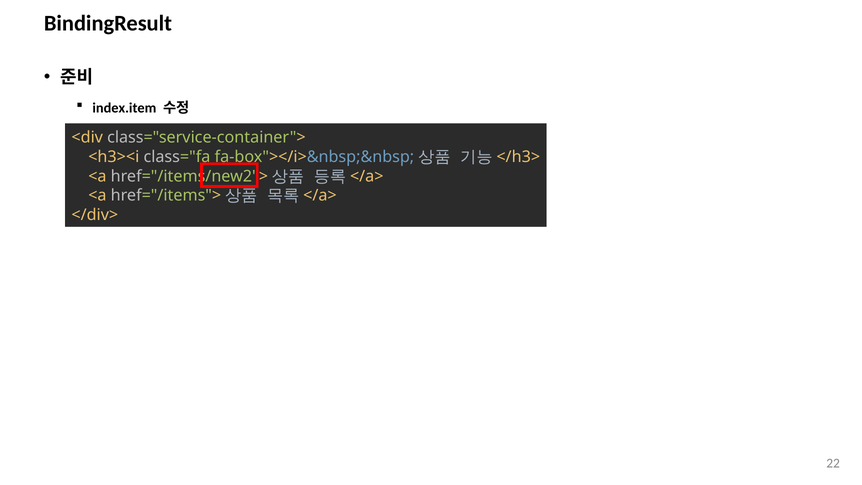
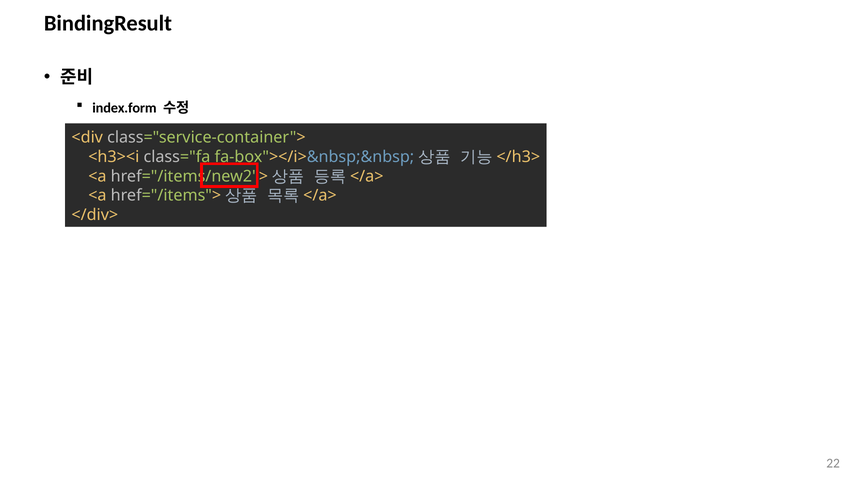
index.item: index.item -> index.form
